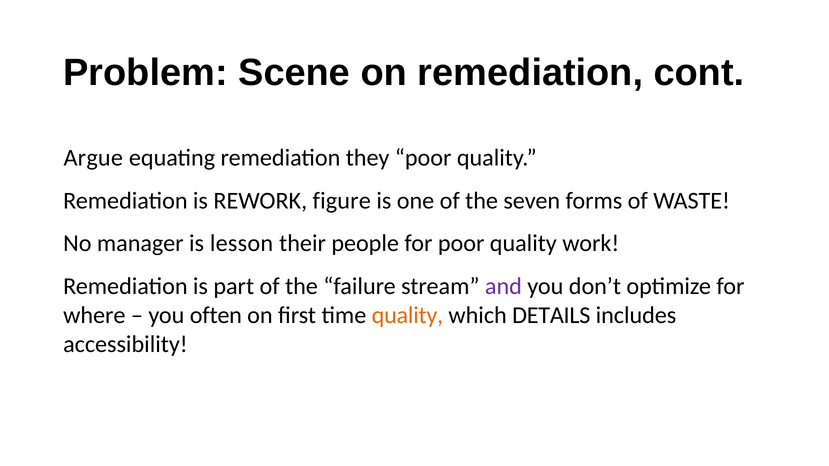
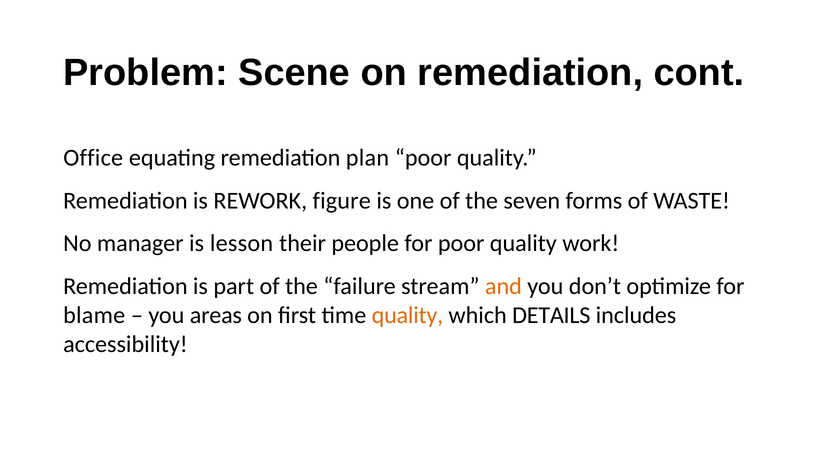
Argue: Argue -> Office
they: they -> plan
and colour: purple -> orange
where: where -> blame
often: often -> areas
